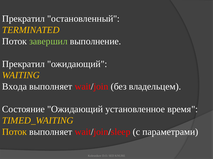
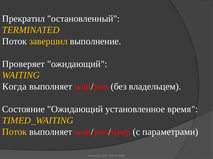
завершил colour: light green -> yellow
Прекратил at (23, 64): Прекратил -> Проверяет
Входа: Входа -> Когда
